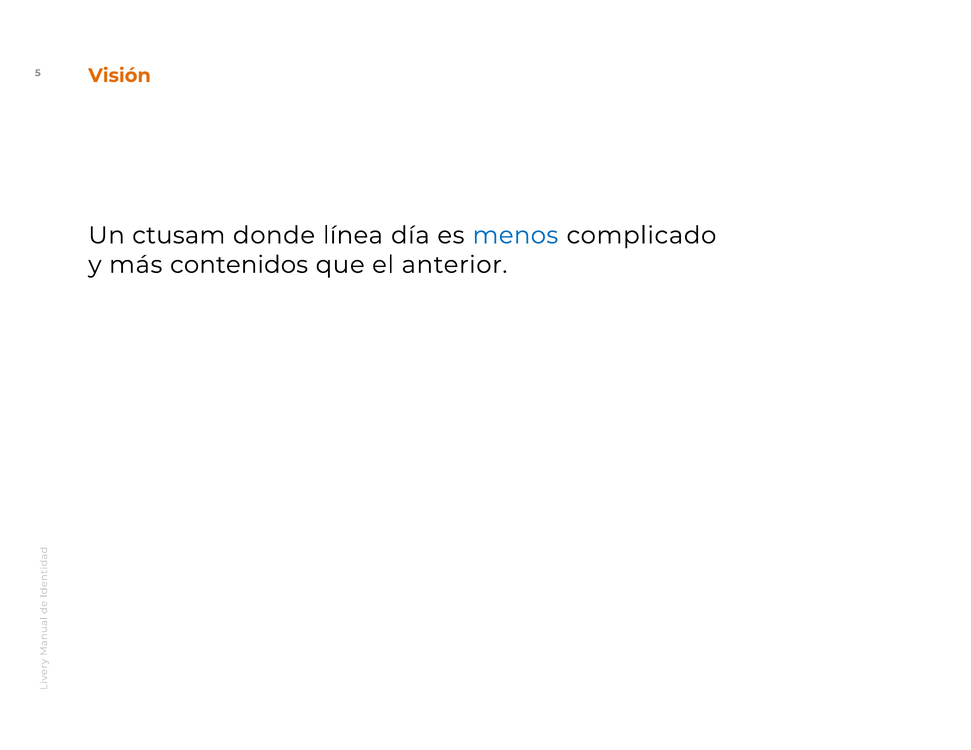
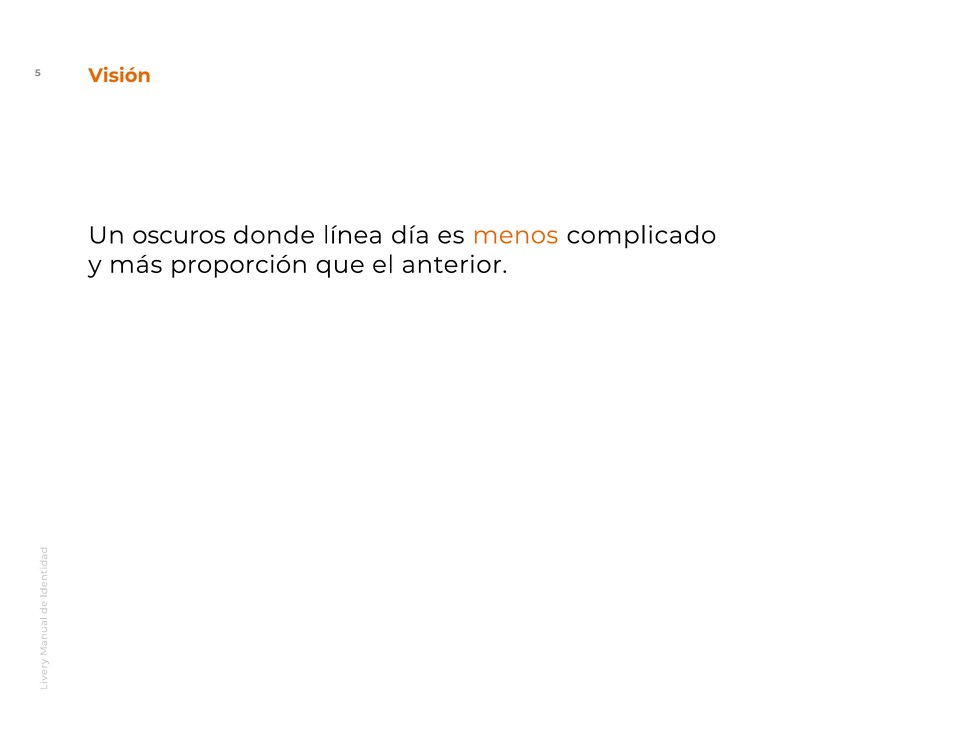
ctusam: ctusam -> oscuros
menos colour: blue -> orange
contenidos: contenidos -> proporción
